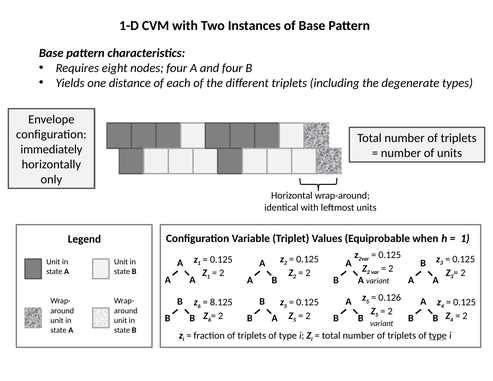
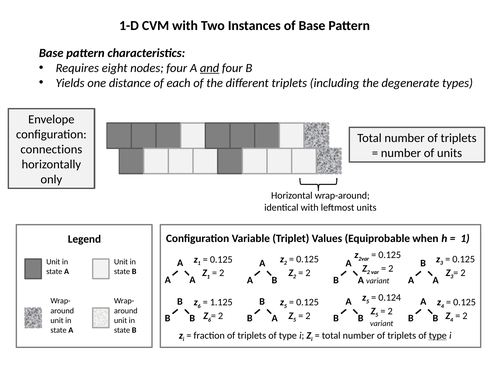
and underline: none -> present
immediately: immediately -> connections
0.126: 0.126 -> 0.124
8.125: 8.125 -> 1.125
